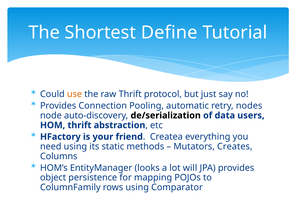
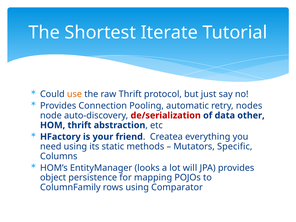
Define: Define -> Iterate
de/serialization colour: black -> red
users: users -> other
Creates: Creates -> Specific
